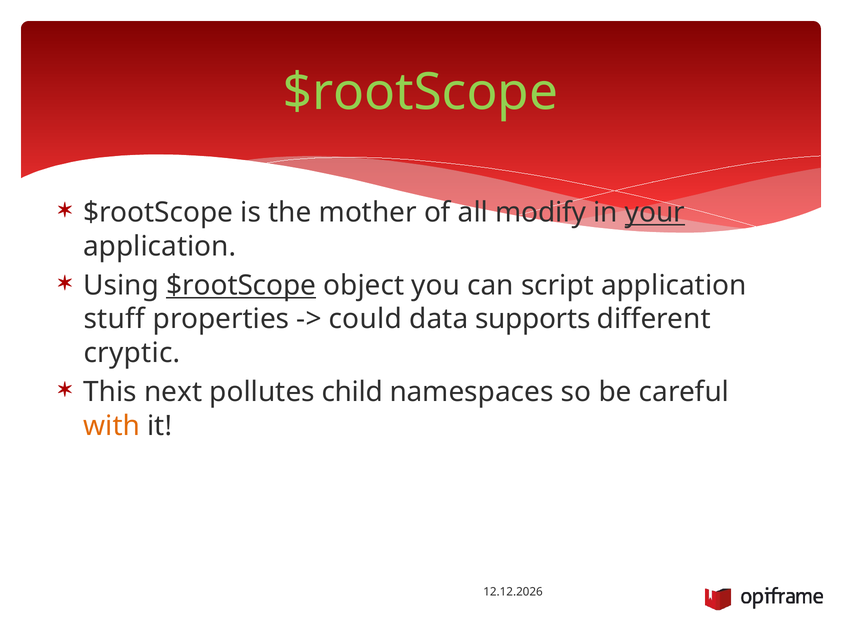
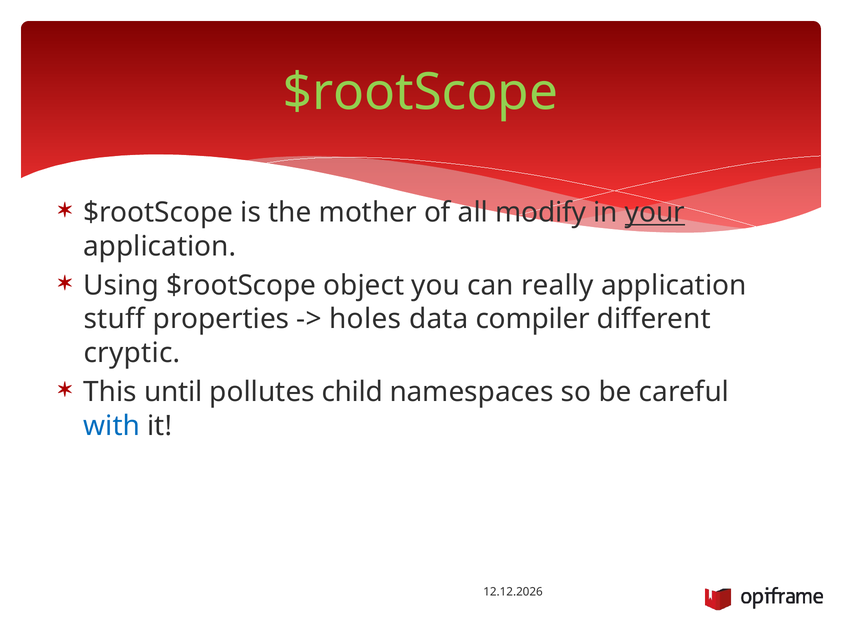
$rootScope at (241, 285) underline: present -> none
script: script -> really
could: could -> holes
supports: supports -> compiler
next: next -> until
with colour: orange -> blue
